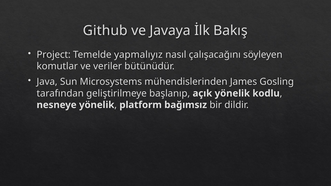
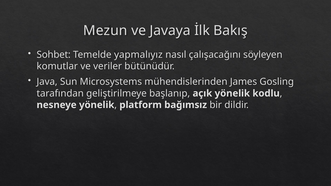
Github: Github -> Mezun
Project: Project -> Sohbet
